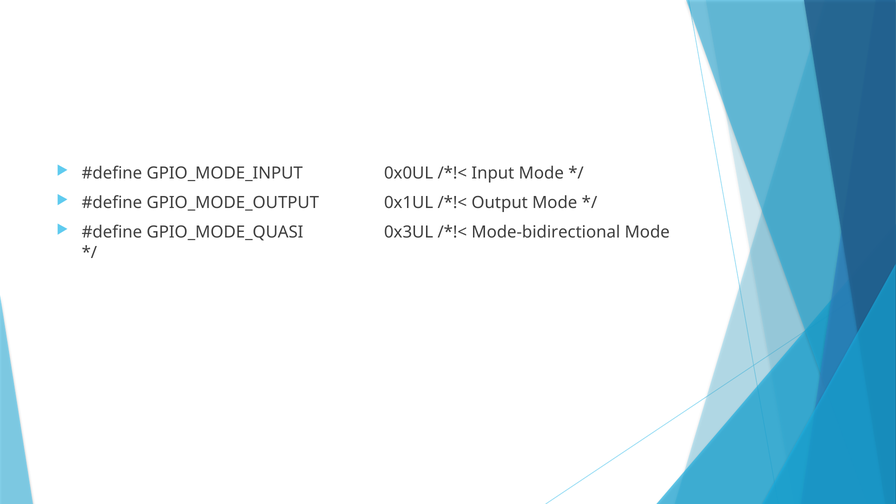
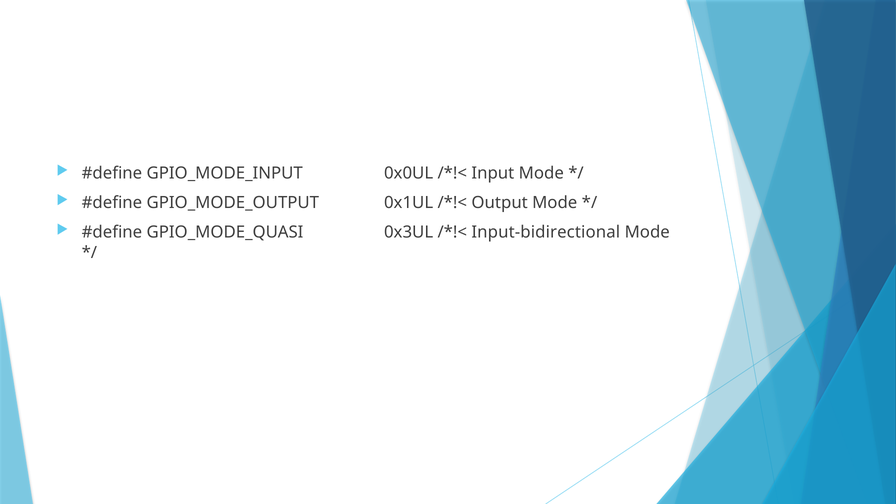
Mode-bidirectional: Mode-bidirectional -> Input-bidirectional
